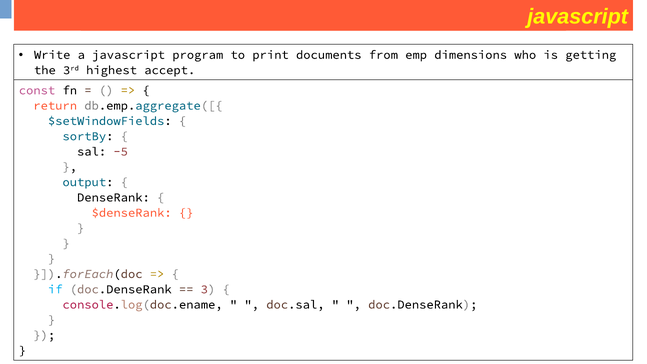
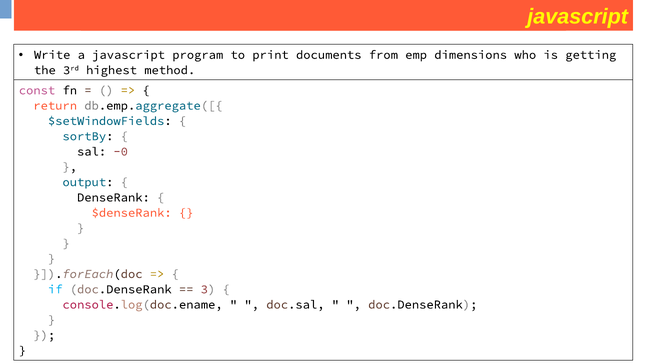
accept: accept -> method
-5: -5 -> -0
